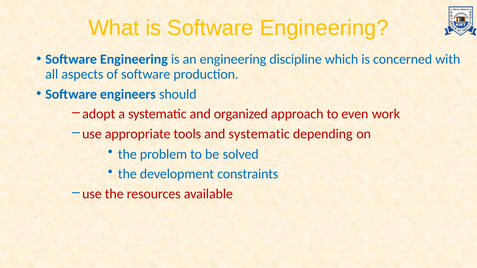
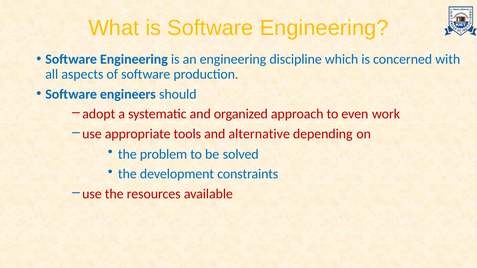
and systematic: systematic -> alternative
